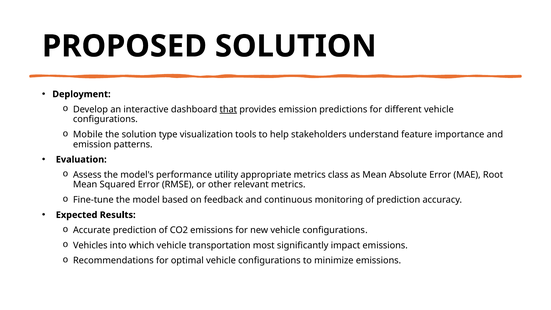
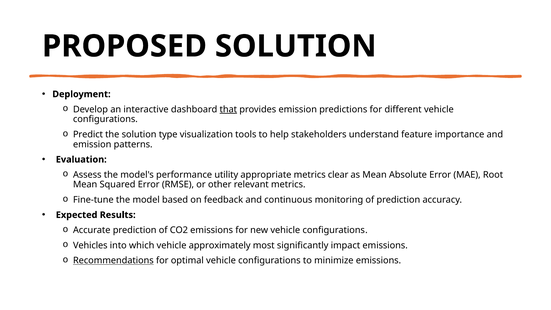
Mobile: Mobile -> Predict
class: class -> clear
transportation: transportation -> approximately
Recommendations underline: none -> present
